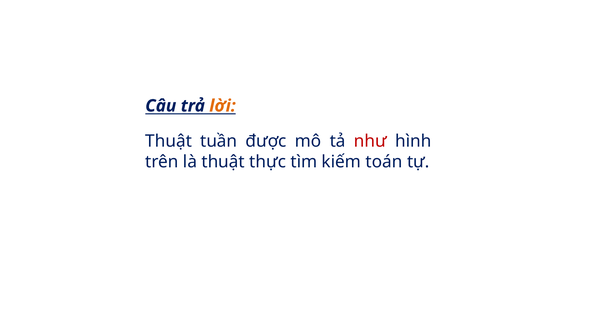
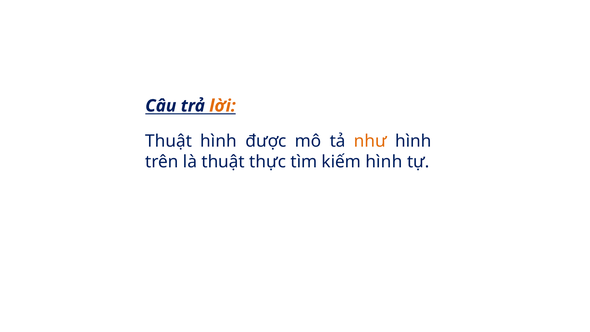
Thuật tuần: tuần -> hình
như colour: red -> orange
kiếm toán: toán -> hình
